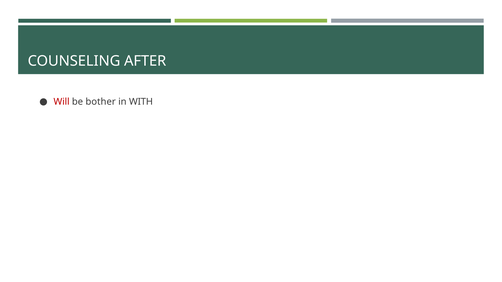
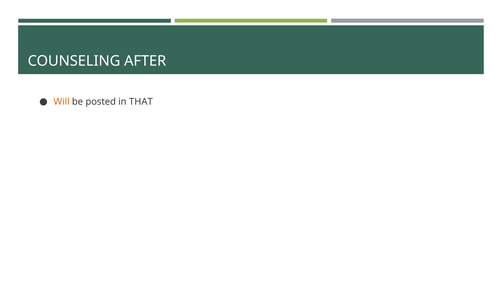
Will colour: red -> orange
bother: bother -> posted
WITH: WITH -> THAT
